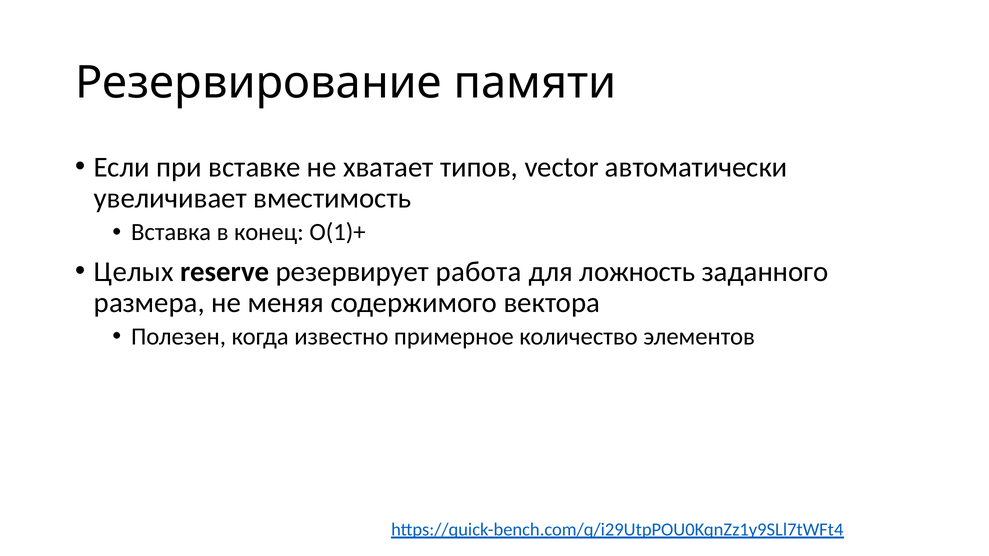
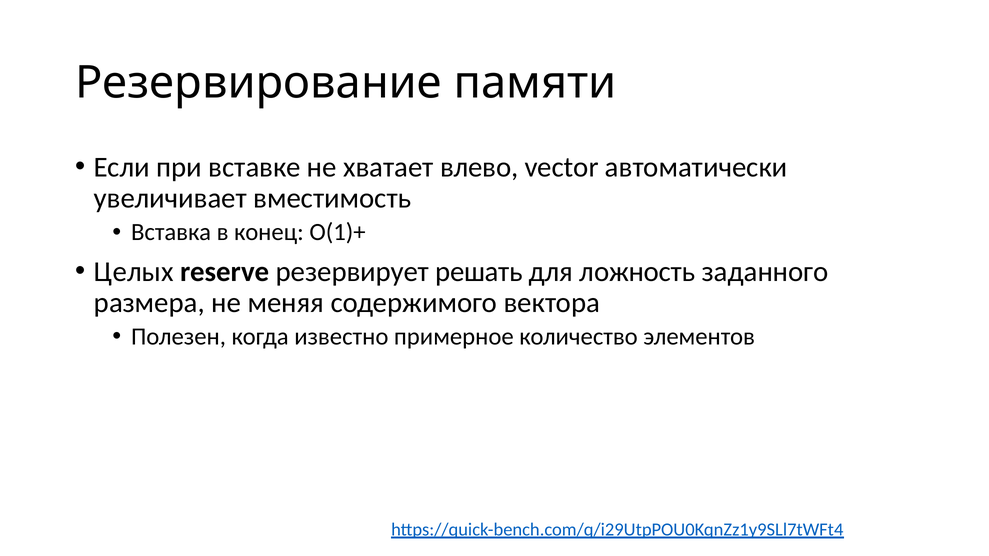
типов: типов -> влево
работа: работа -> решать
